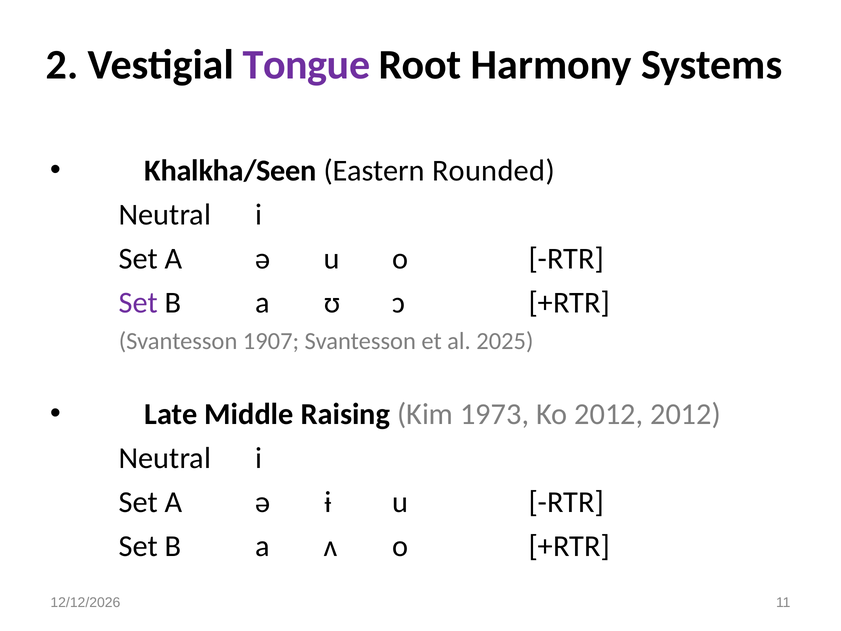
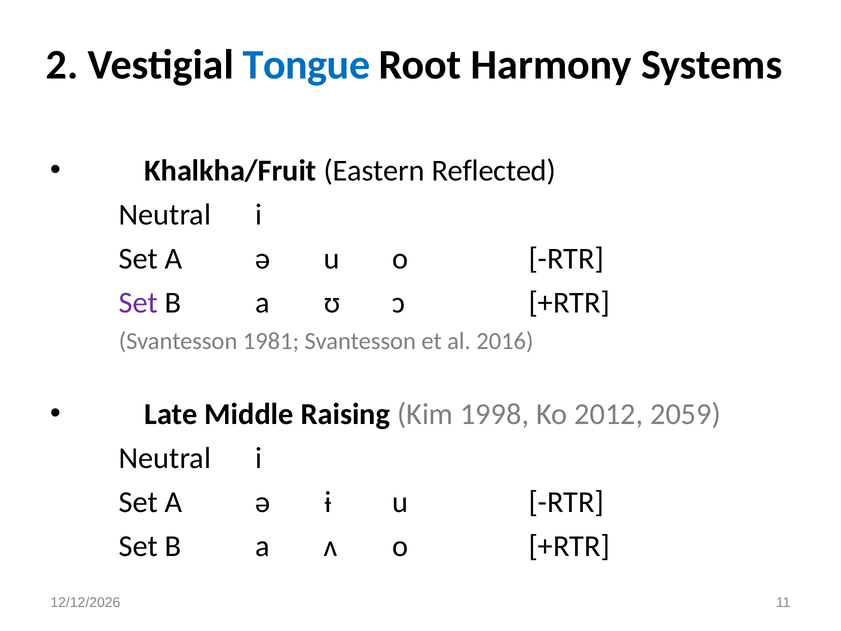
Tongue colour: purple -> blue
Khalkha/Seen: Khalkha/Seen -> Khalkha/Fruit
Rounded: Rounded -> Reflected
1907: 1907 -> 1981
2025: 2025 -> 2016
1973: 1973 -> 1998
2012 2012: 2012 -> 2059
